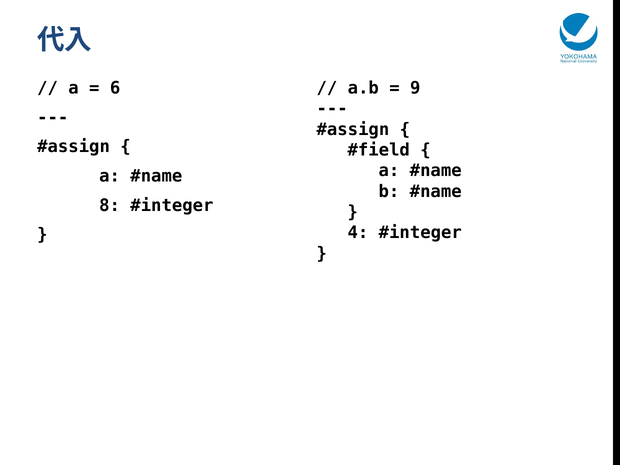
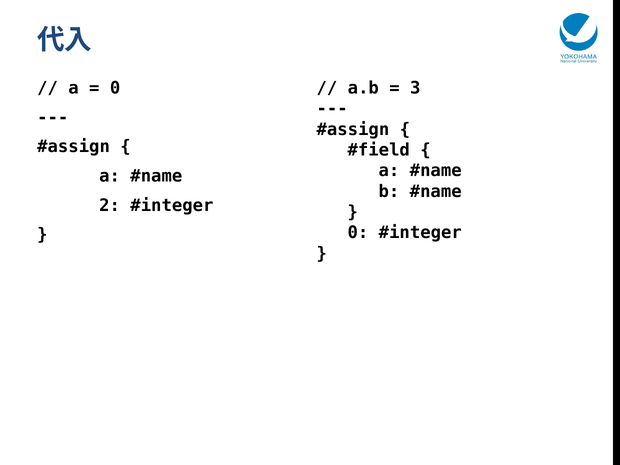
9: 9 -> 3
6 at (115, 88): 6 -> 0
8: 8 -> 2
4 at (358, 233): 4 -> 0
